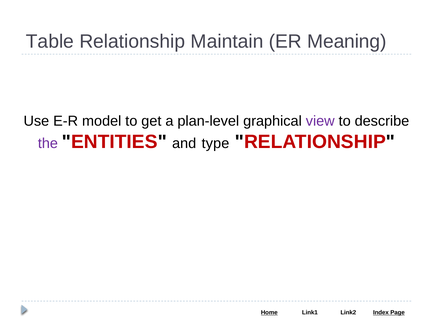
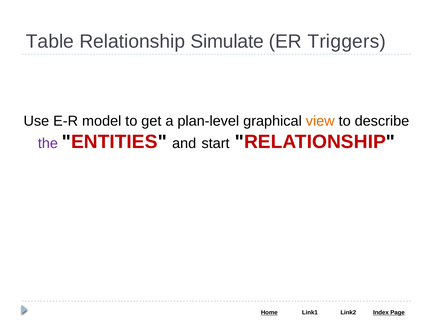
Maintain: Maintain -> Simulate
Meaning: Meaning -> Triggers
view colour: purple -> orange
type: type -> start
